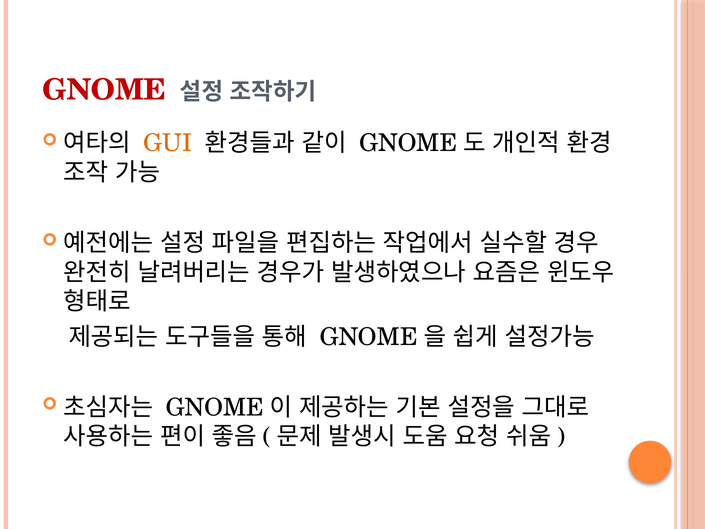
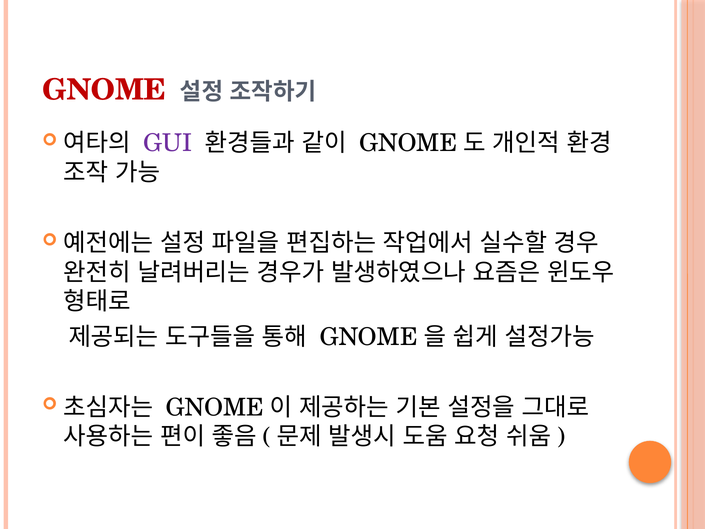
GUI colour: orange -> purple
